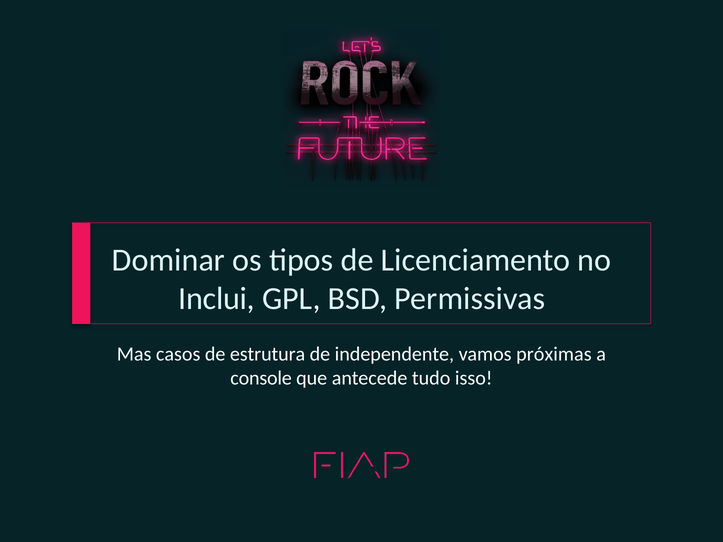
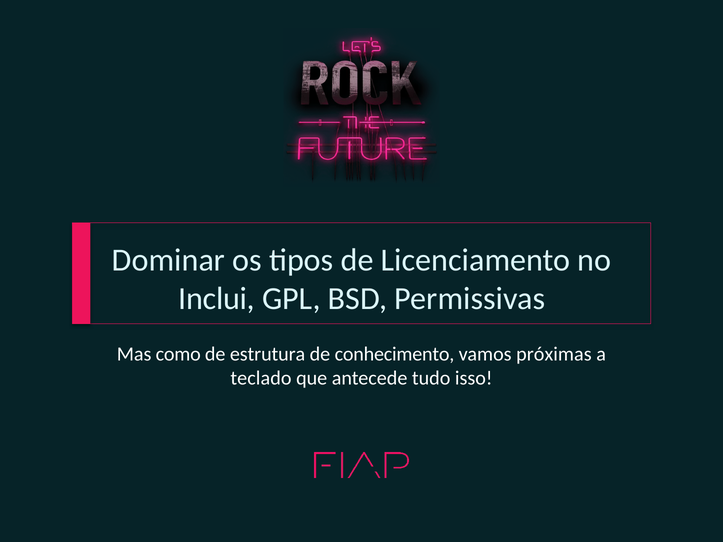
casos: casos -> como
independente: independente -> conhecimento
console: console -> teclado
